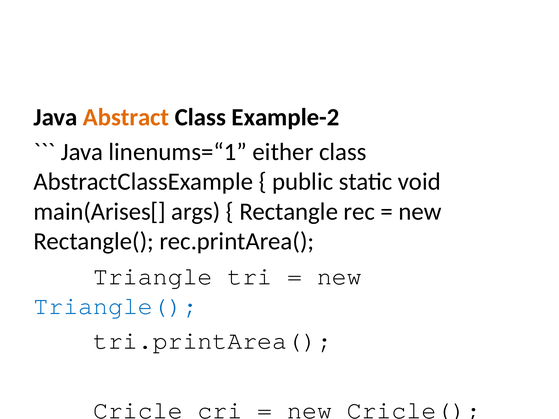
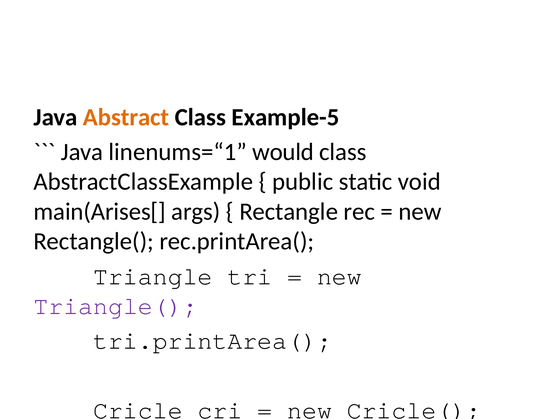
Example-2: Example-2 -> Example-5
either: either -> would
Triangle( at (116, 306) colour: blue -> purple
